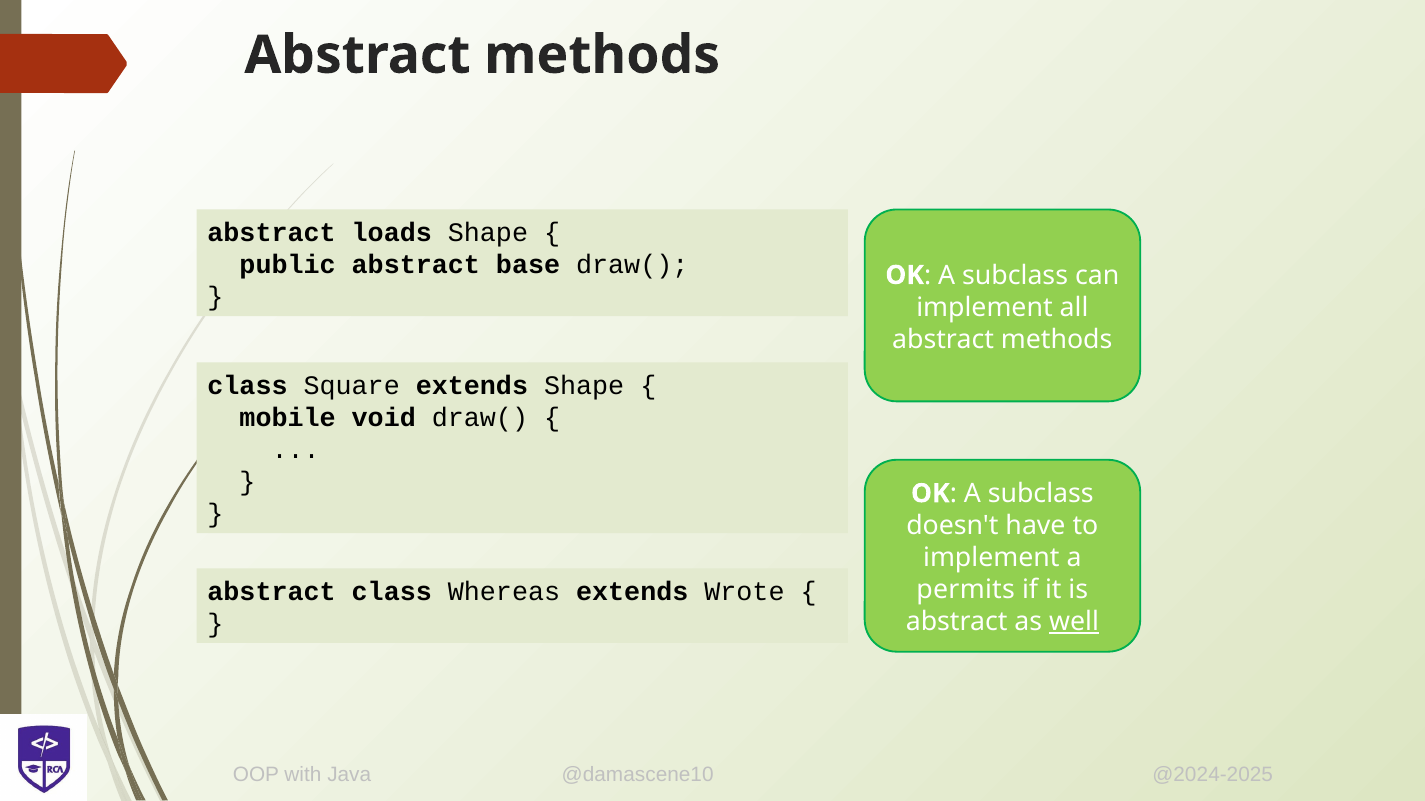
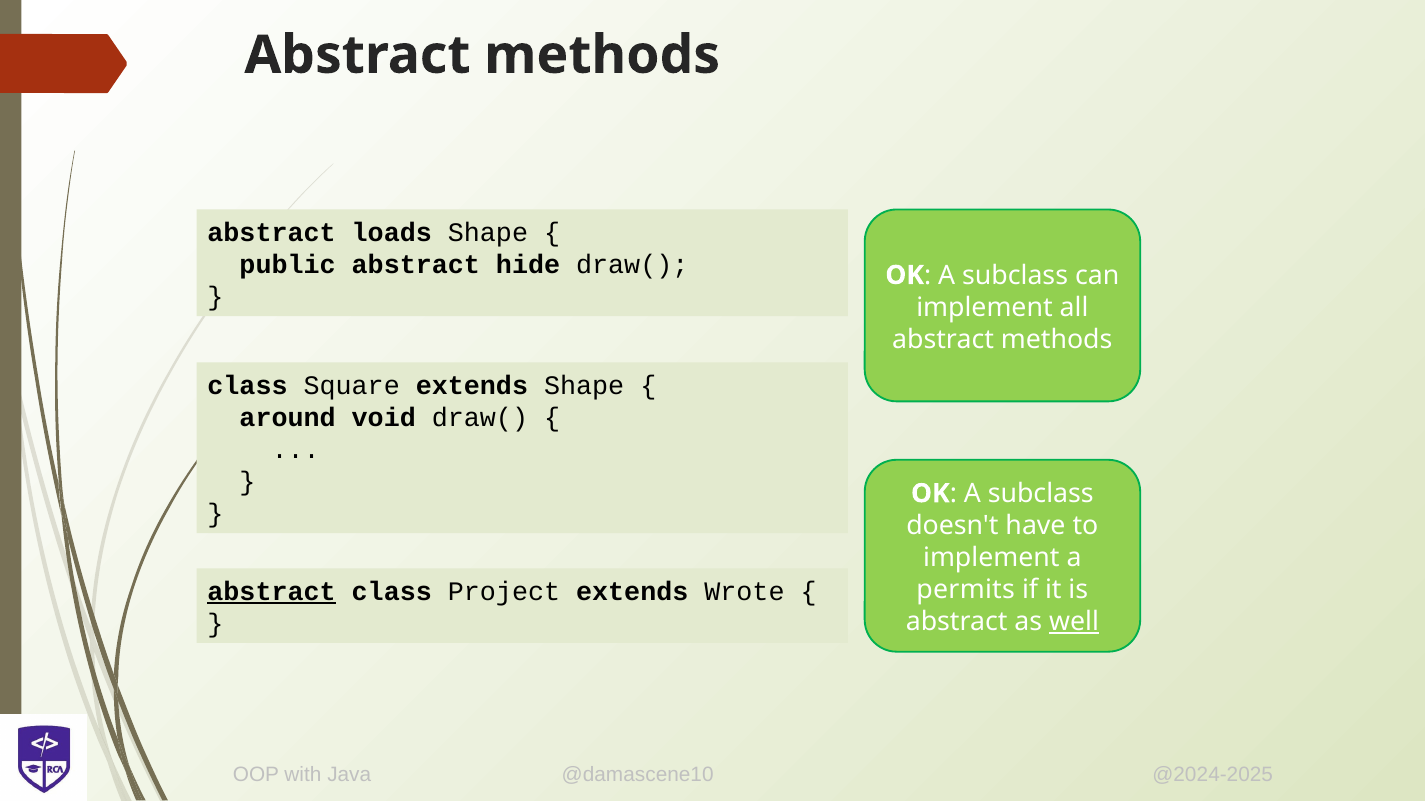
base: base -> hide
mobile: mobile -> around
abstract at (272, 592) underline: none -> present
Whereas: Whereas -> Project
